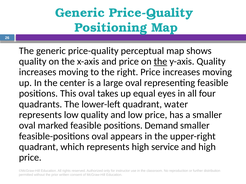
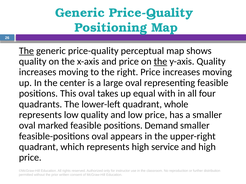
The at (26, 51) underline: none -> present
eyes: eyes -> with
water: water -> whole
